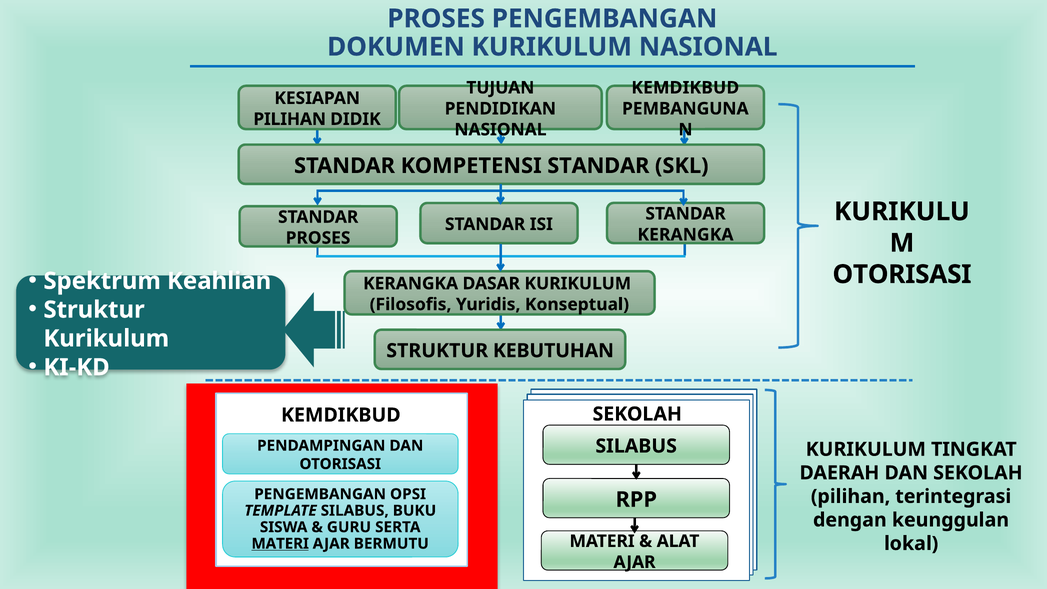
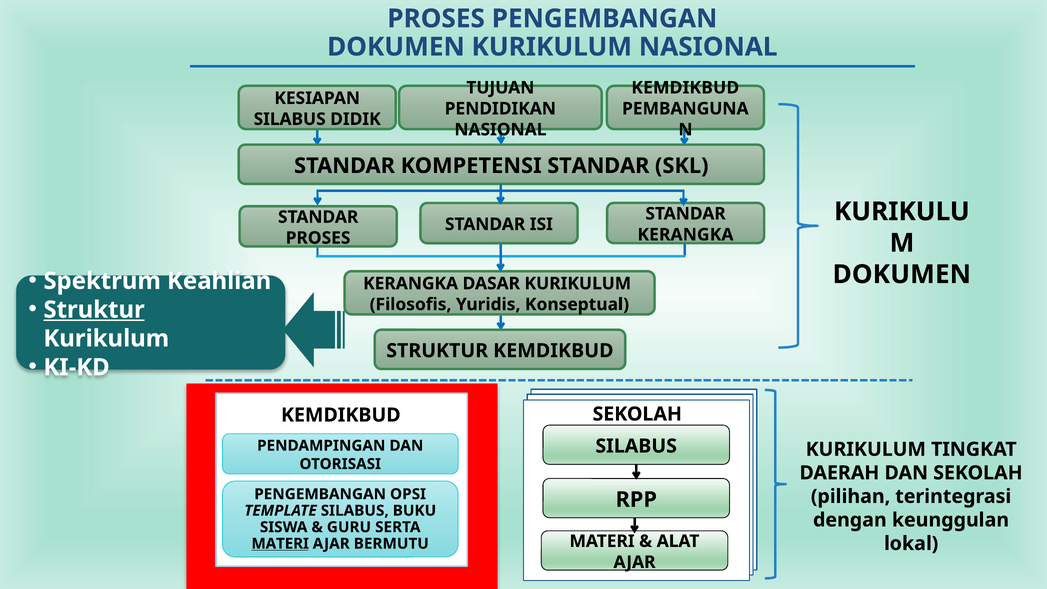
PILIHAN at (290, 119): PILIHAN -> SILABUS
OTORISASI at (902, 274): OTORISASI -> DOKUMEN
Struktur at (94, 310) underline: none -> present
STRUKTUR KEBUTUHAN: KEBUTUHAN -> KEMDIKBUD
